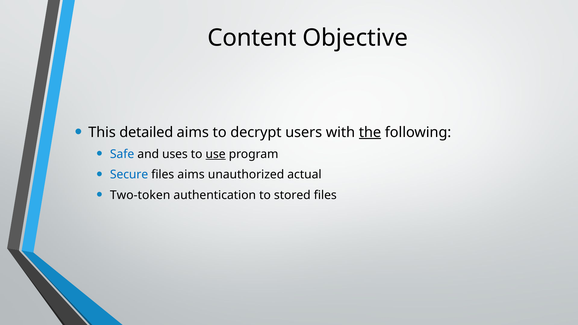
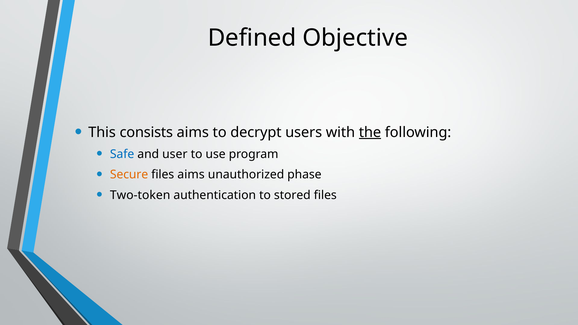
Content: Content -> Defined
detailed: detailed -> consists
uses: uses -> user
use underline: present -> none
Secure colour: blue -> orange
actual: actual -> phase
